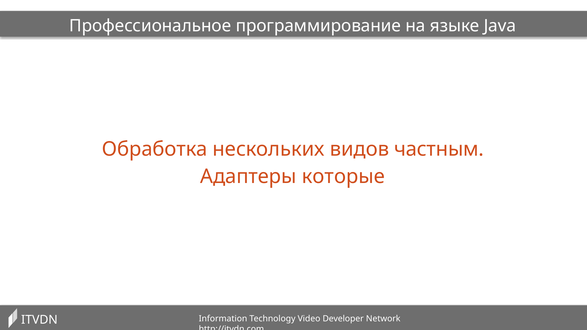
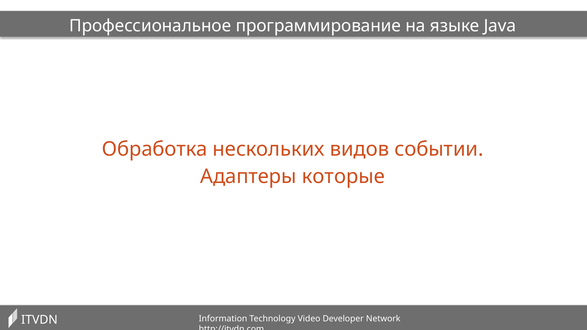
частным: частным -> событии
